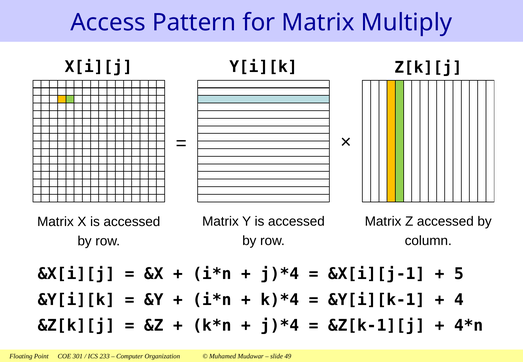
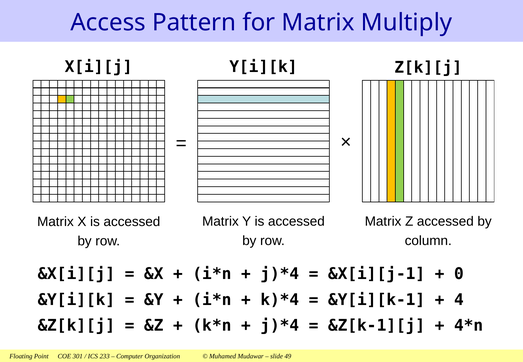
5: 5 -> 0
